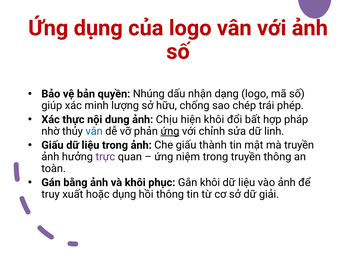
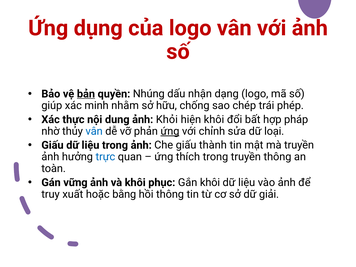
bản underline: none -> present
lượng: lượng -> nhằm
Chịu: Chịu -> Khỏi
linh: linh -> loại
trực colour: purple -> blue
niệm: niệm -> thích
bằng: bằng -> vững
hoặc dụng: dụng -> bằng
